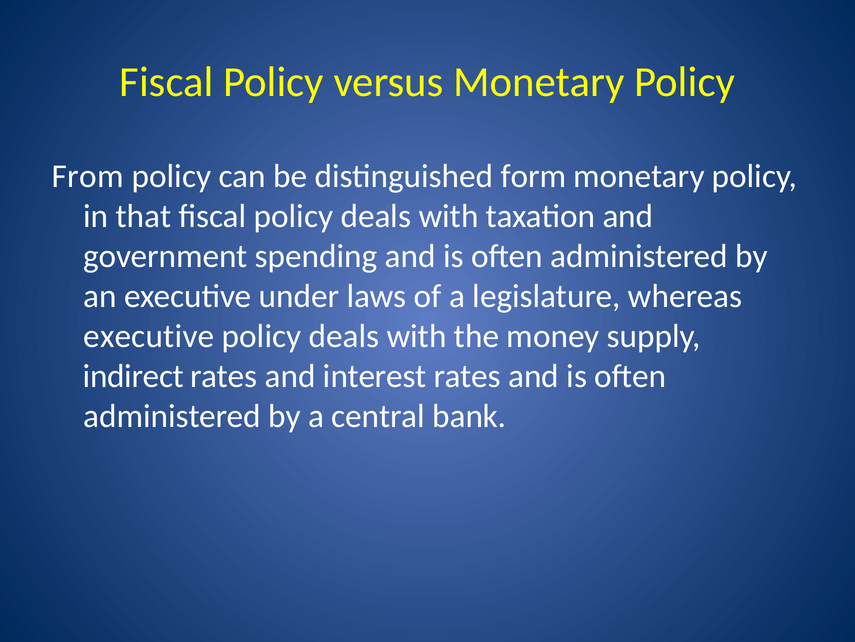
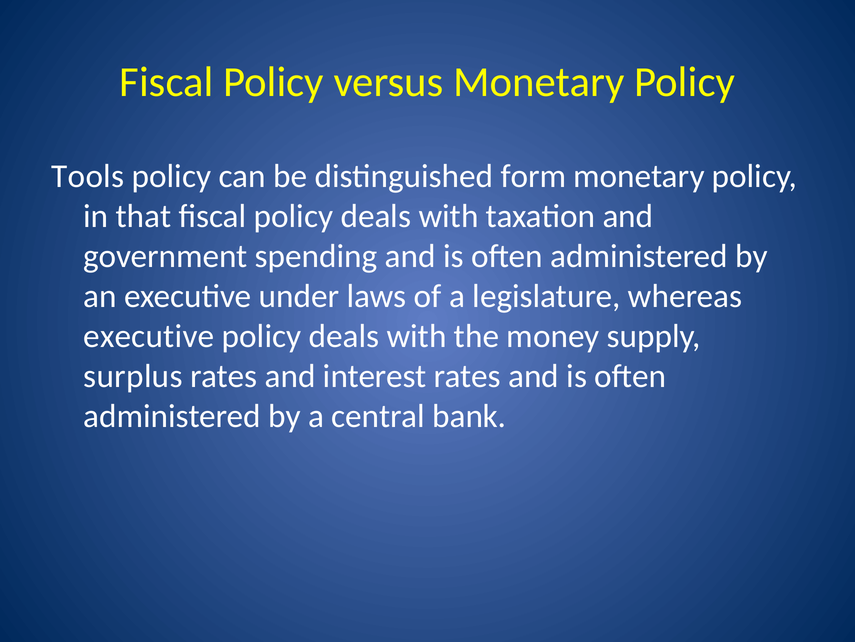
From: From -> Tools
indirect: indirect -> surplus
